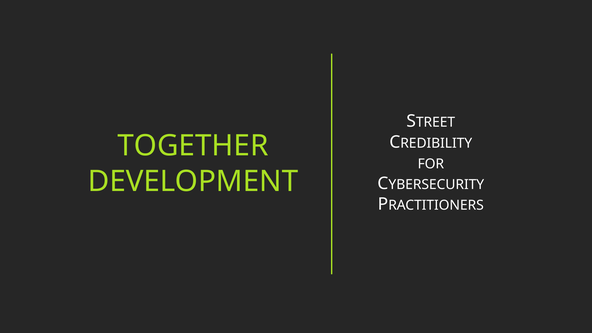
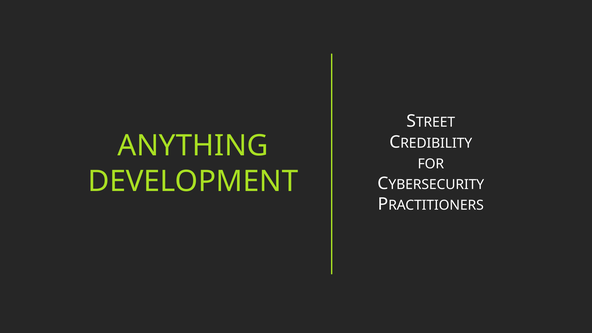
TOGETHER: TOGETHER -> ANYTHING
